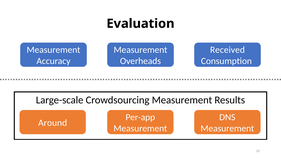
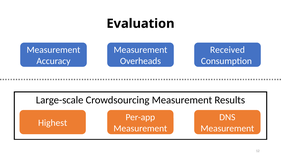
Around: Around -> Highest
